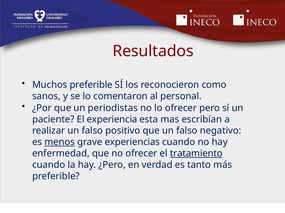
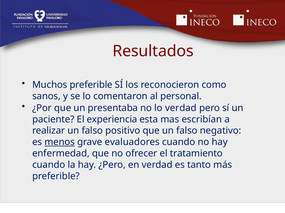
periodistas: periodistas -> presentaba
lo ofrecer: ofrecer -> verdad
experiencias: experiencias -> evaluadores
tratamiento underline: present -> none
